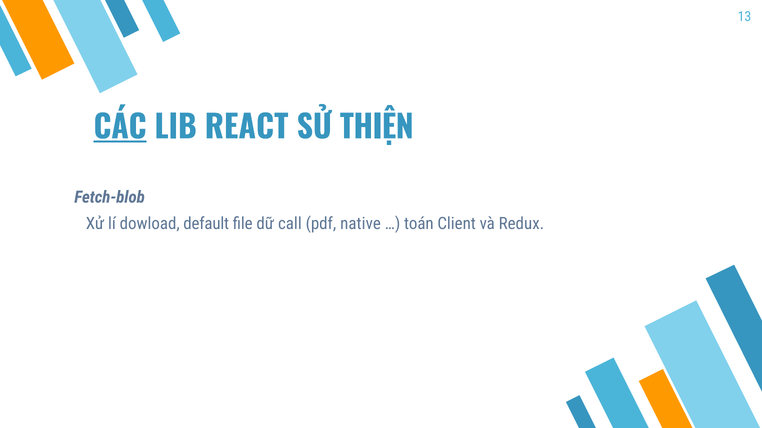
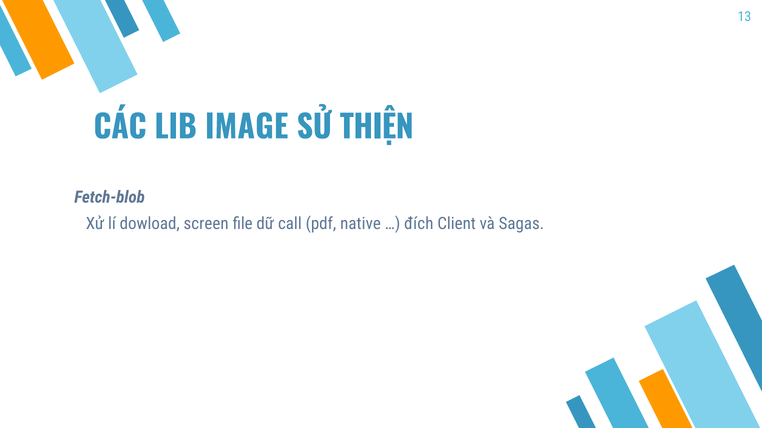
CÁC underline: present -> none
REACT: REACT -> IMAGE
default: default -> screen
toán: toán -> đích
Redux: Redux -> Sagas
